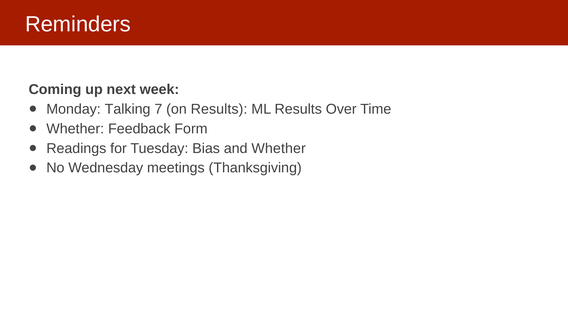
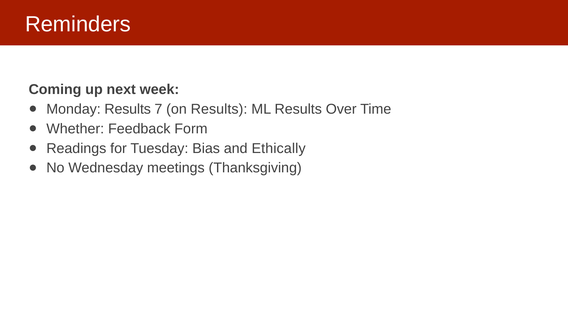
Monday Talking: Talking -> Results
and Whether: Whether -> Ethically
